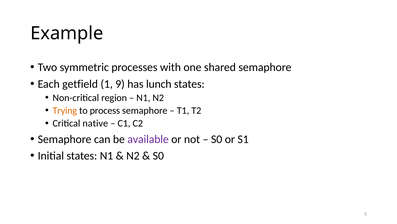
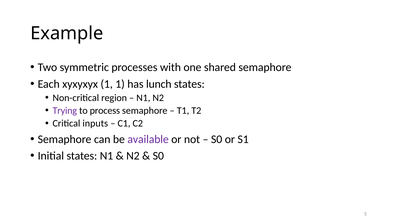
getfield: getfield -> xyxyxyx
1 9: 9 -> 1
Trying colour: orange -> purple
native: native -> inputs
